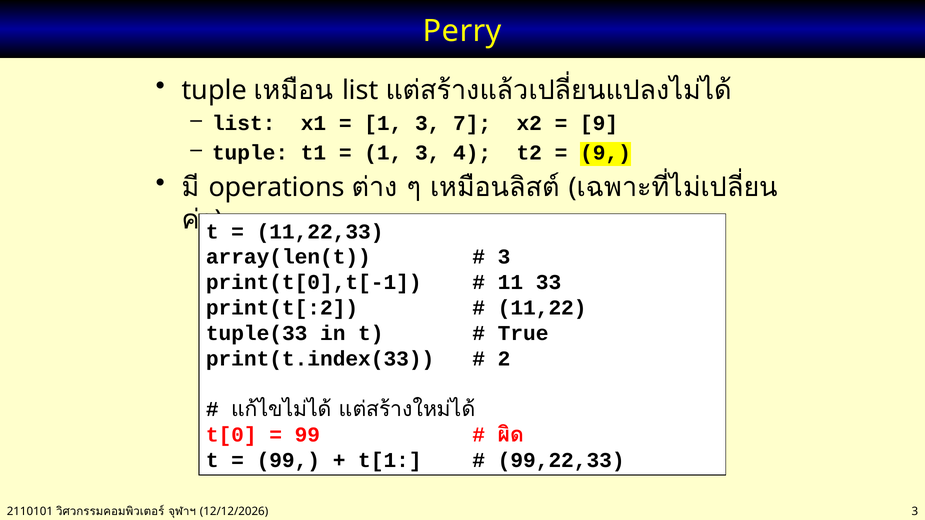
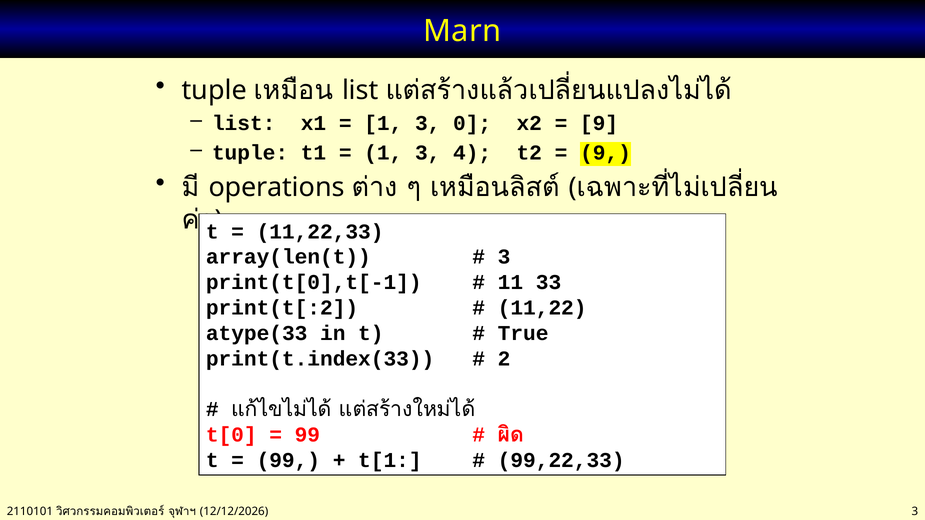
Perry: Perry -> Marn
7: 7 -> 0
tuple(33: tuple(33 -> atype(33
